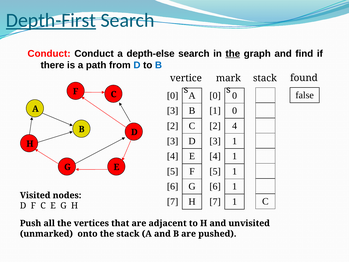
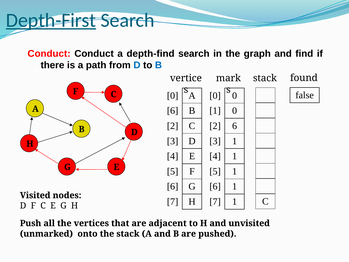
depth-else: depth-else -> depth-find
the at (233, 54) underline: present -> none
3 at (173, 111): 3 -> 6
2 4: 4 -> 6
